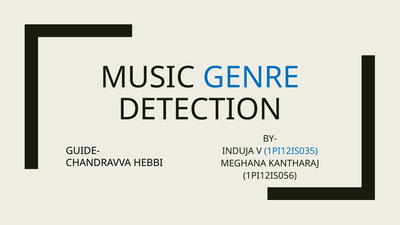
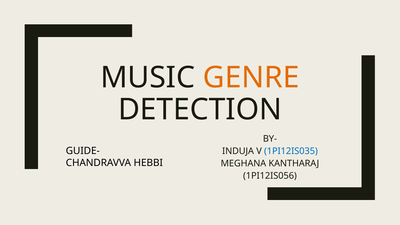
GENRE colour: blue -> orange
